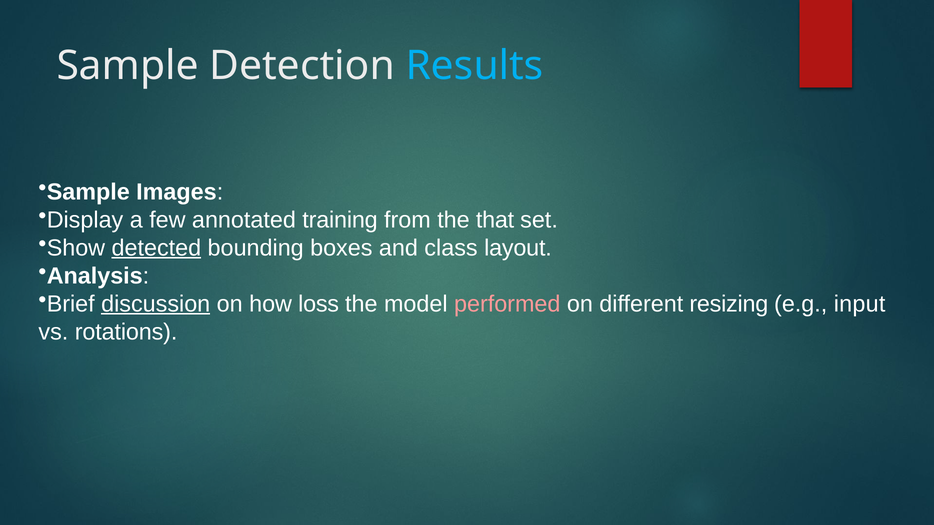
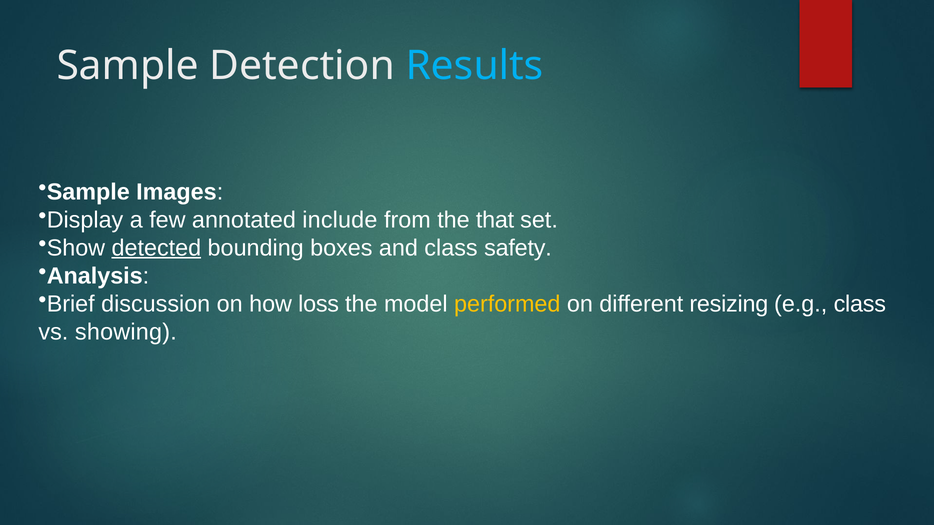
training: training -> include
layout: layout -> safety
discussion underline: present -> none
performed colour: pink -> yellow
e.g input: input -> class
rotations: rotations -> showing
